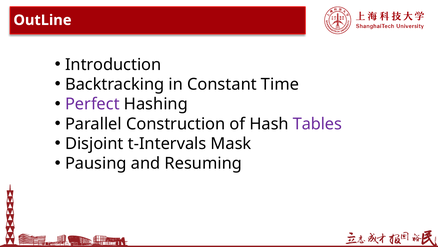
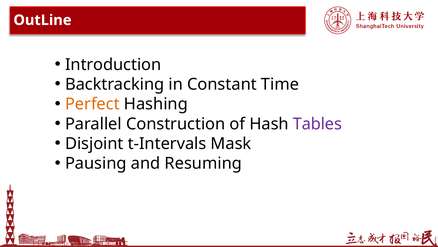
Perfect colour: purple -> orange
